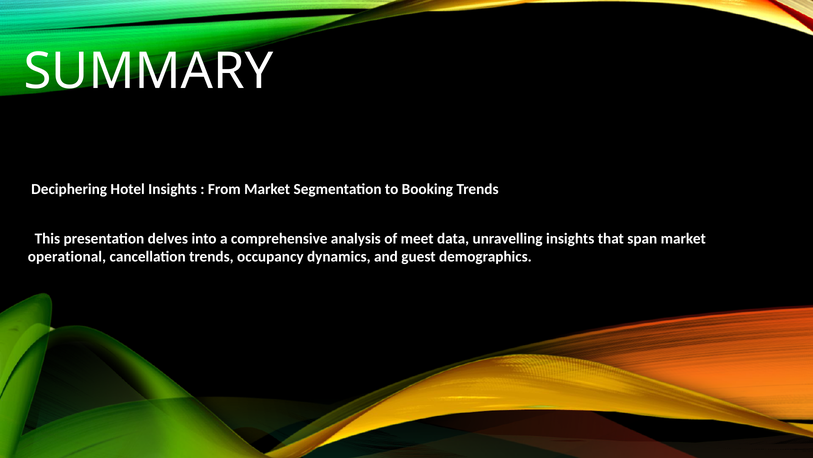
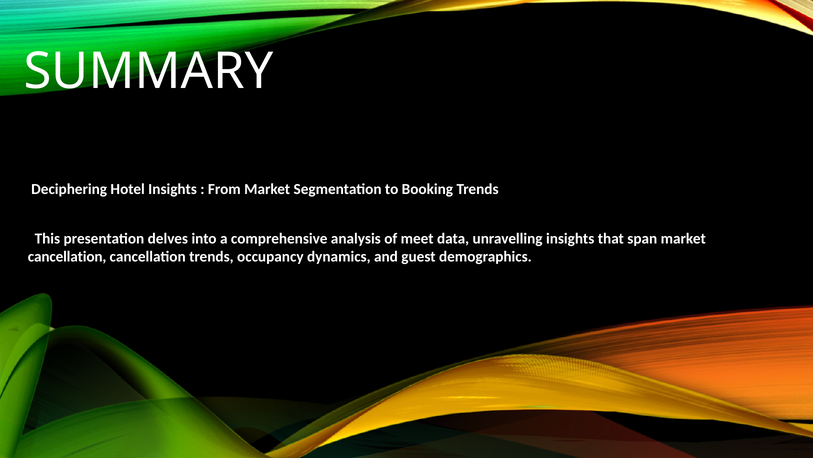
operational at (67, 257): operational -> cancellation
